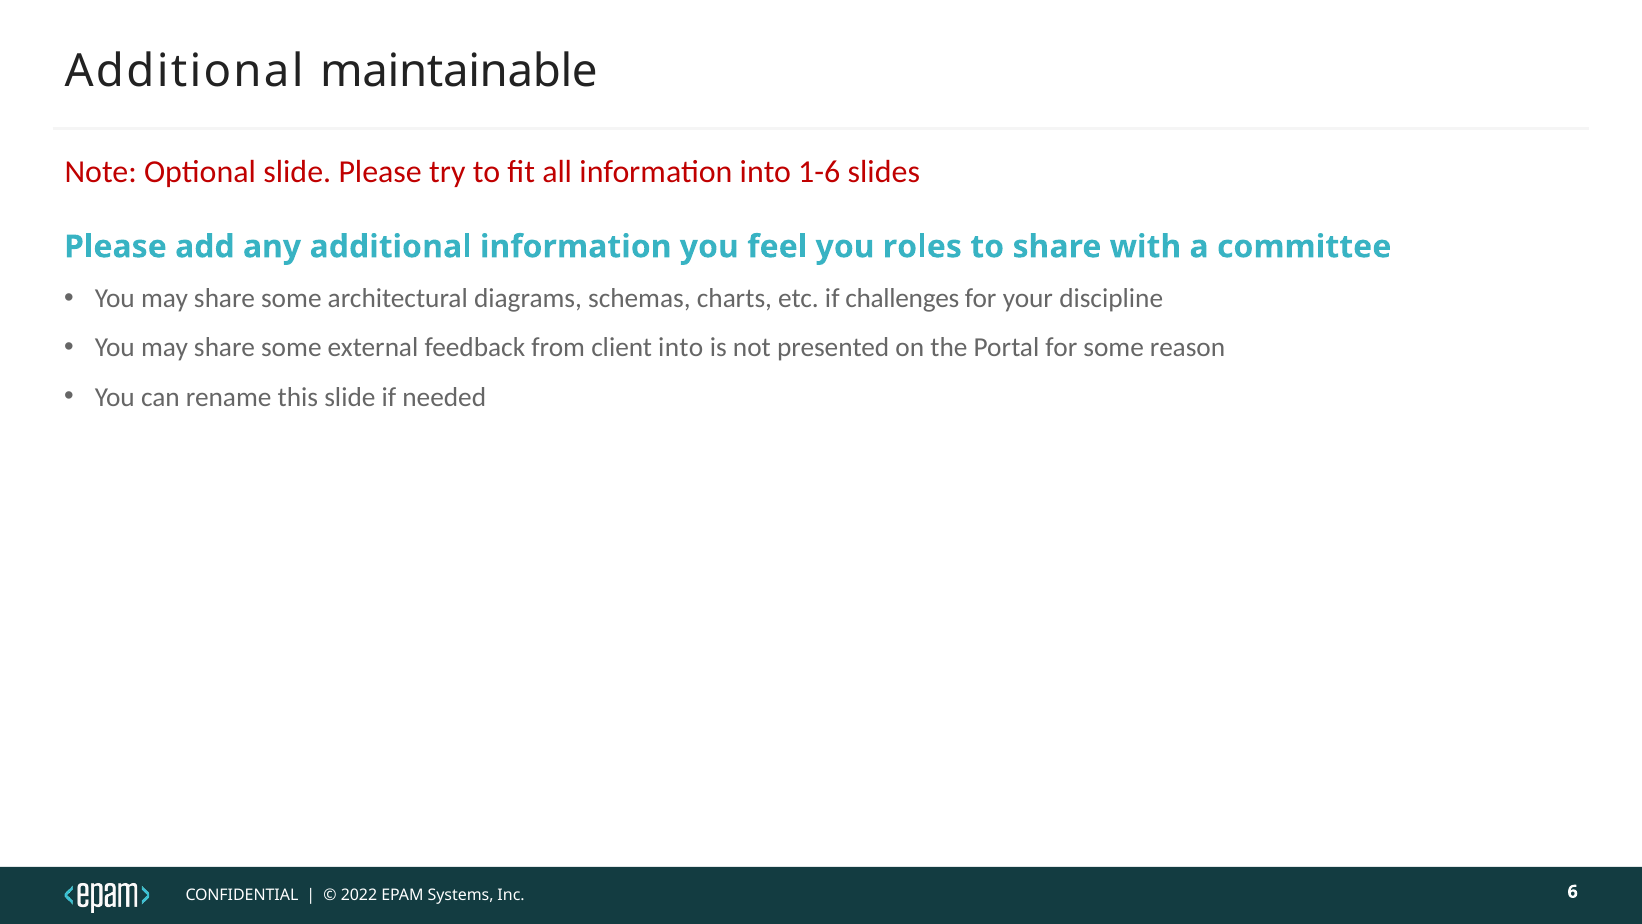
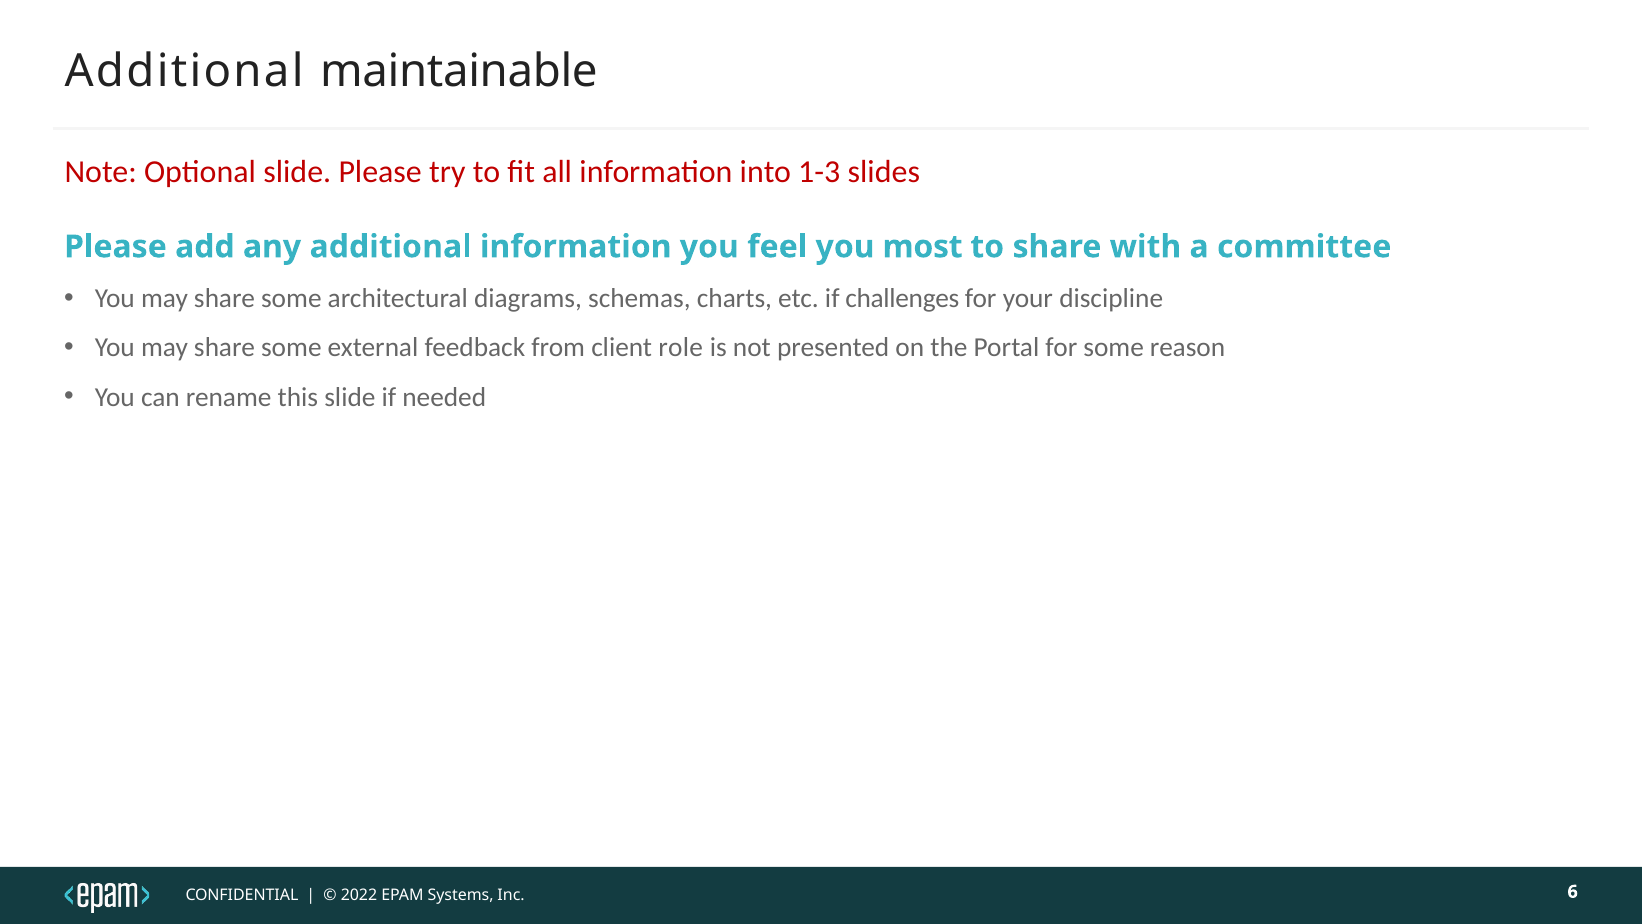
1-6: 1-6 -> 1-3
roles: roles -> most
client into: into -> role
